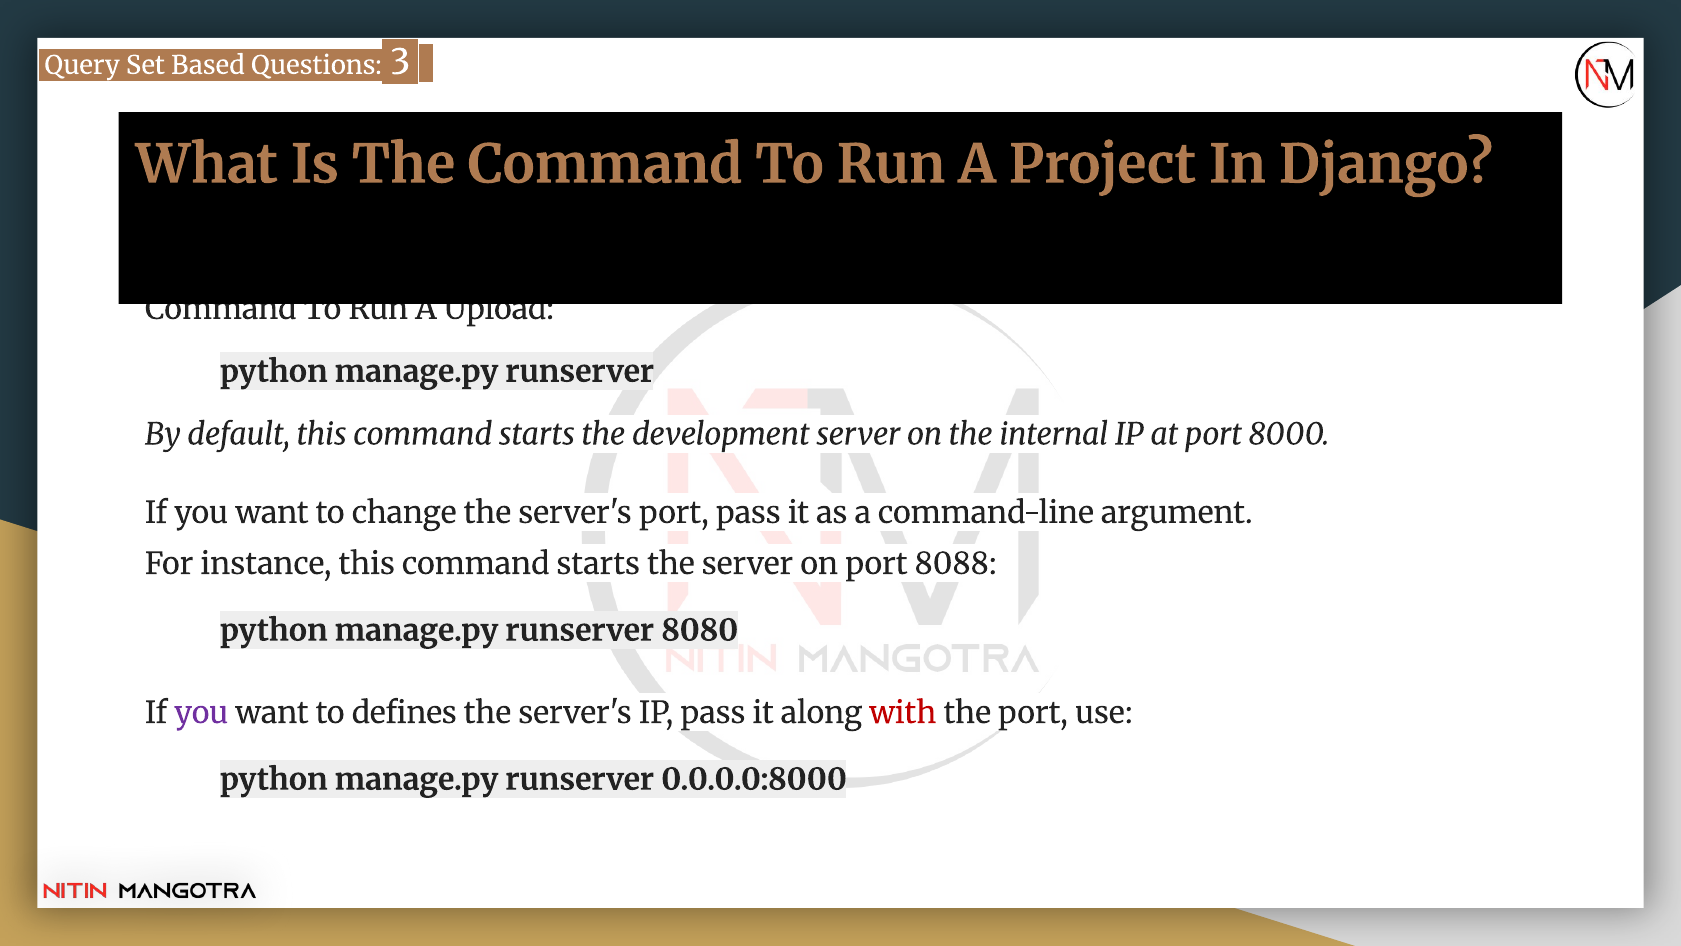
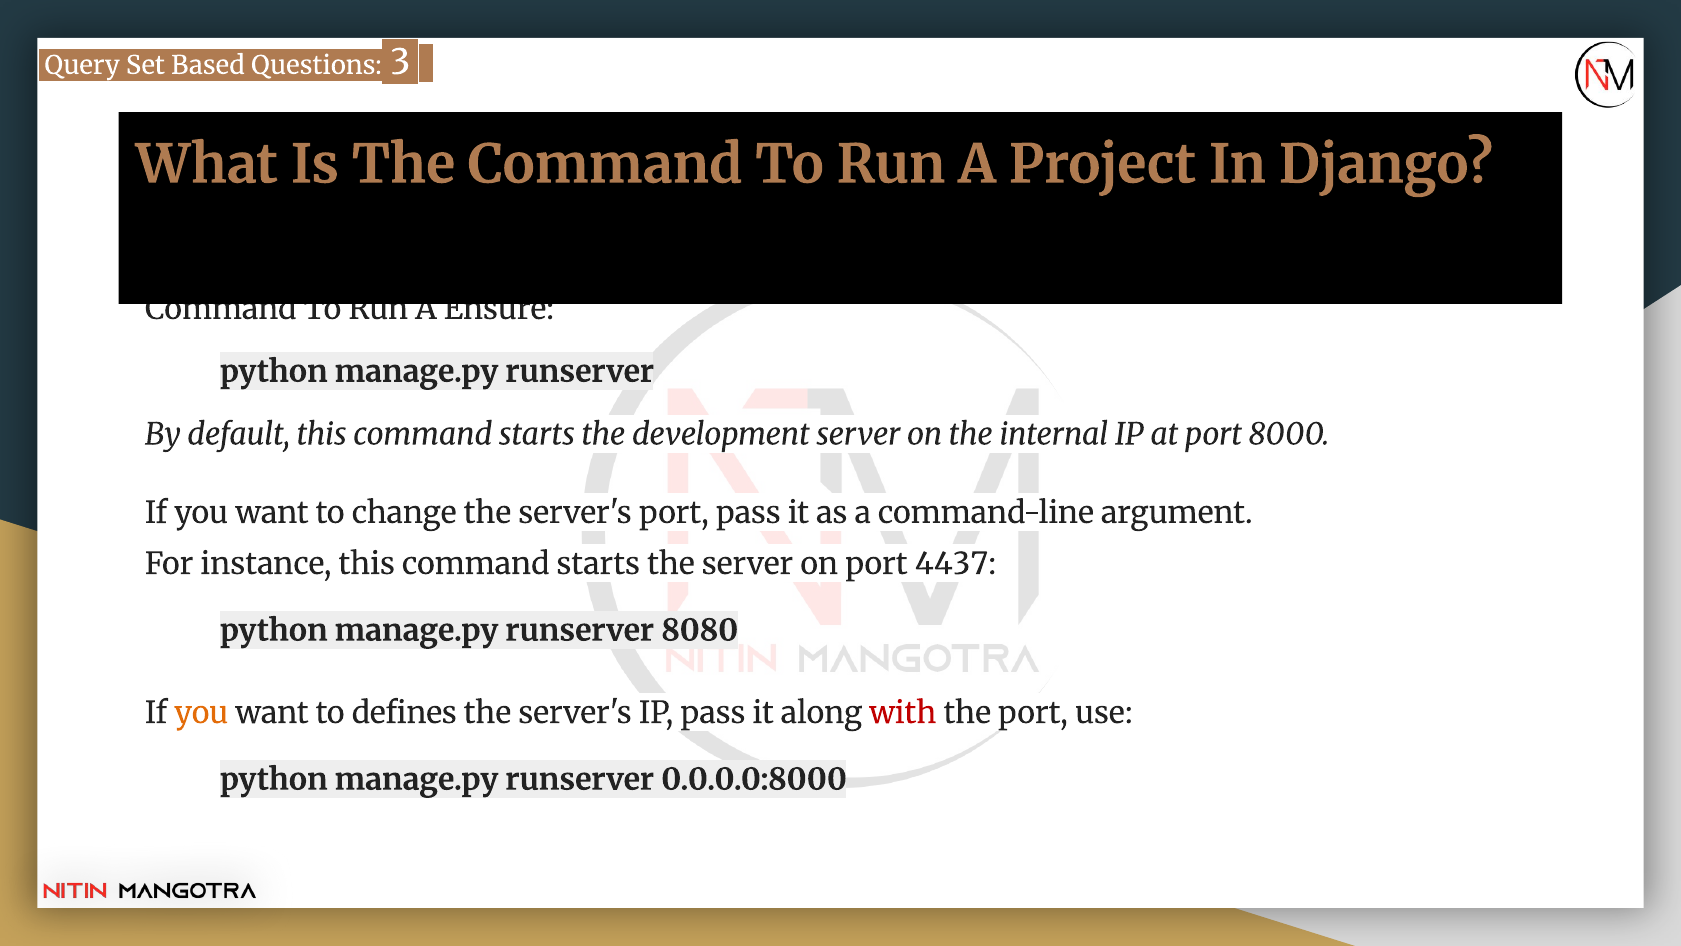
Upload: Upload -> Ensure
8088: 8088 -> 4437
you at (201, 713) colour: purple -> orange
